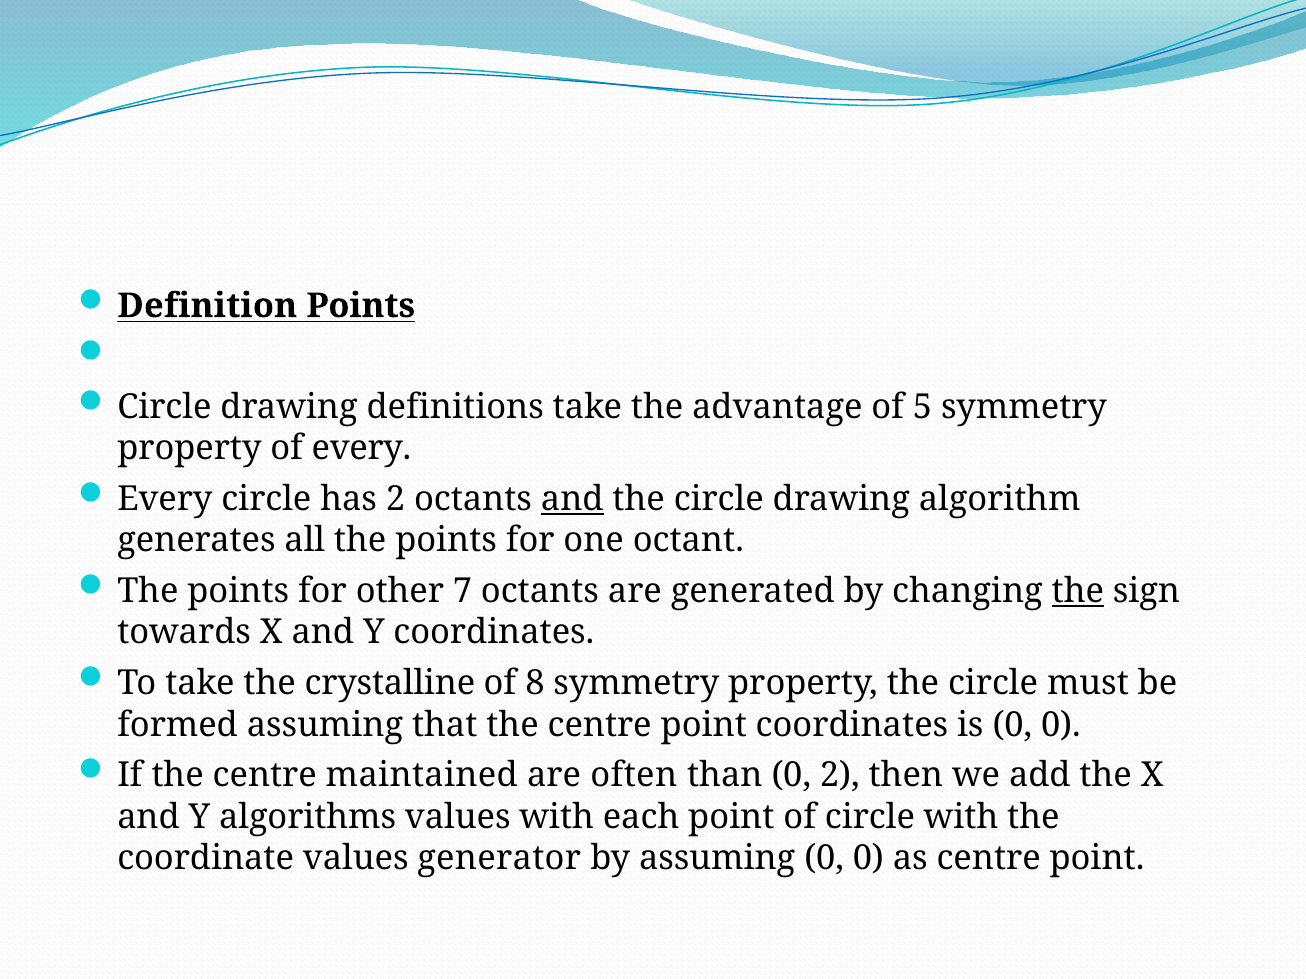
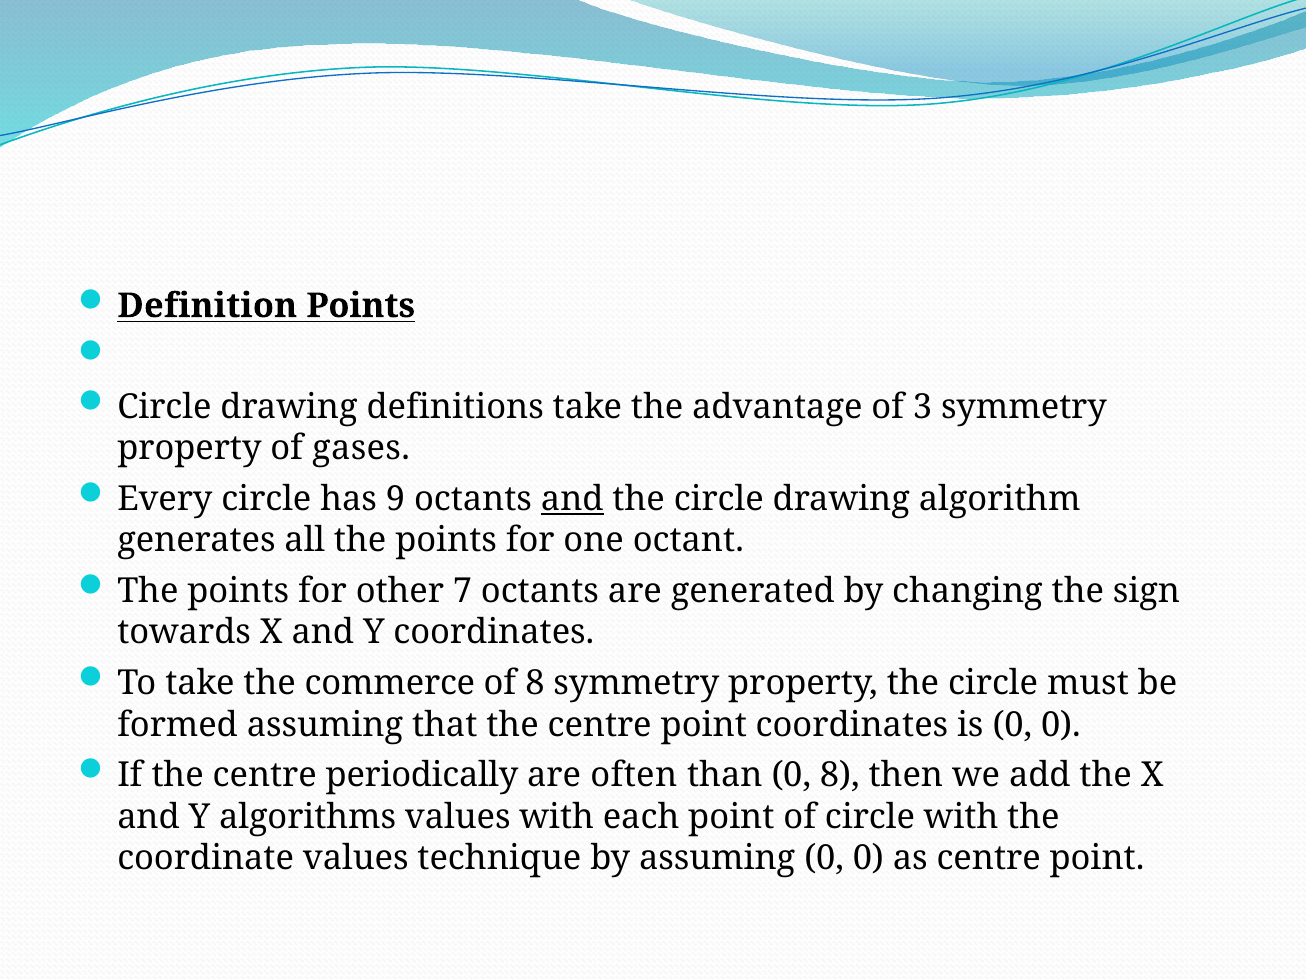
5: 5 -> 3
of every: every -> gases
has 2: 2 -> 9
the at (1078, 592) underline: present -> none
crystalline: crystalline -> commerce
maintained: maintained -> periodically
0 2: 2 -> 8
generator: generator -> technique
